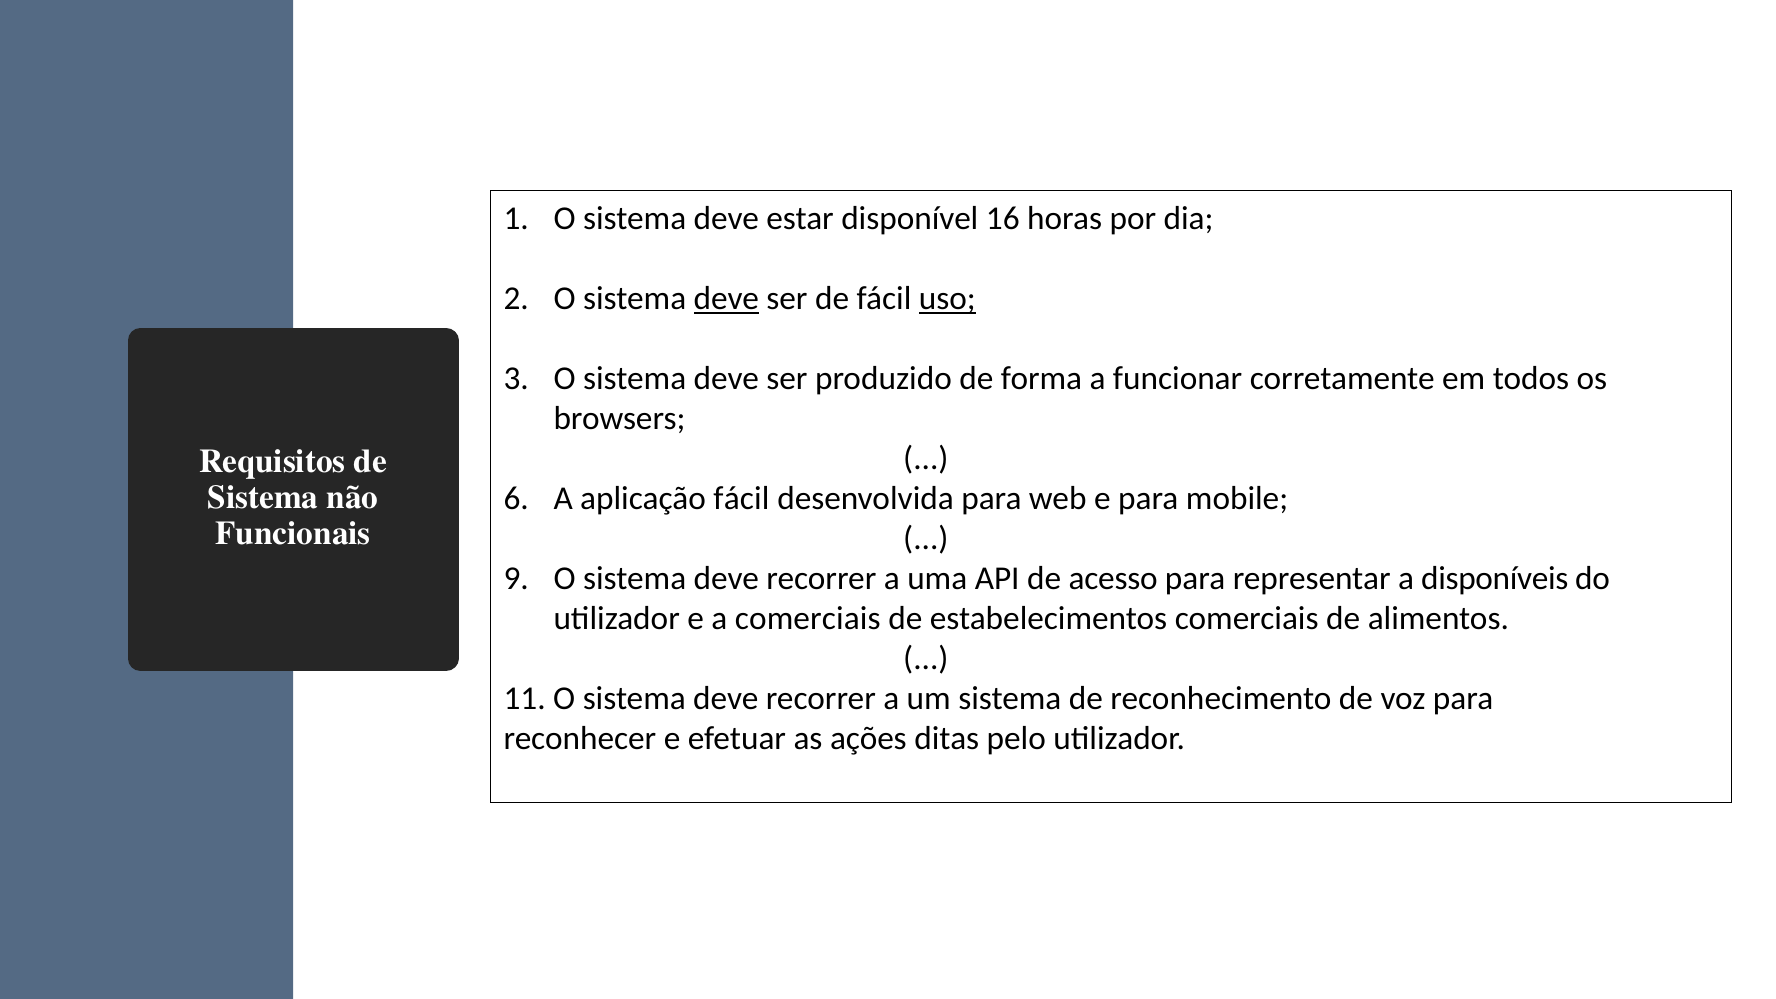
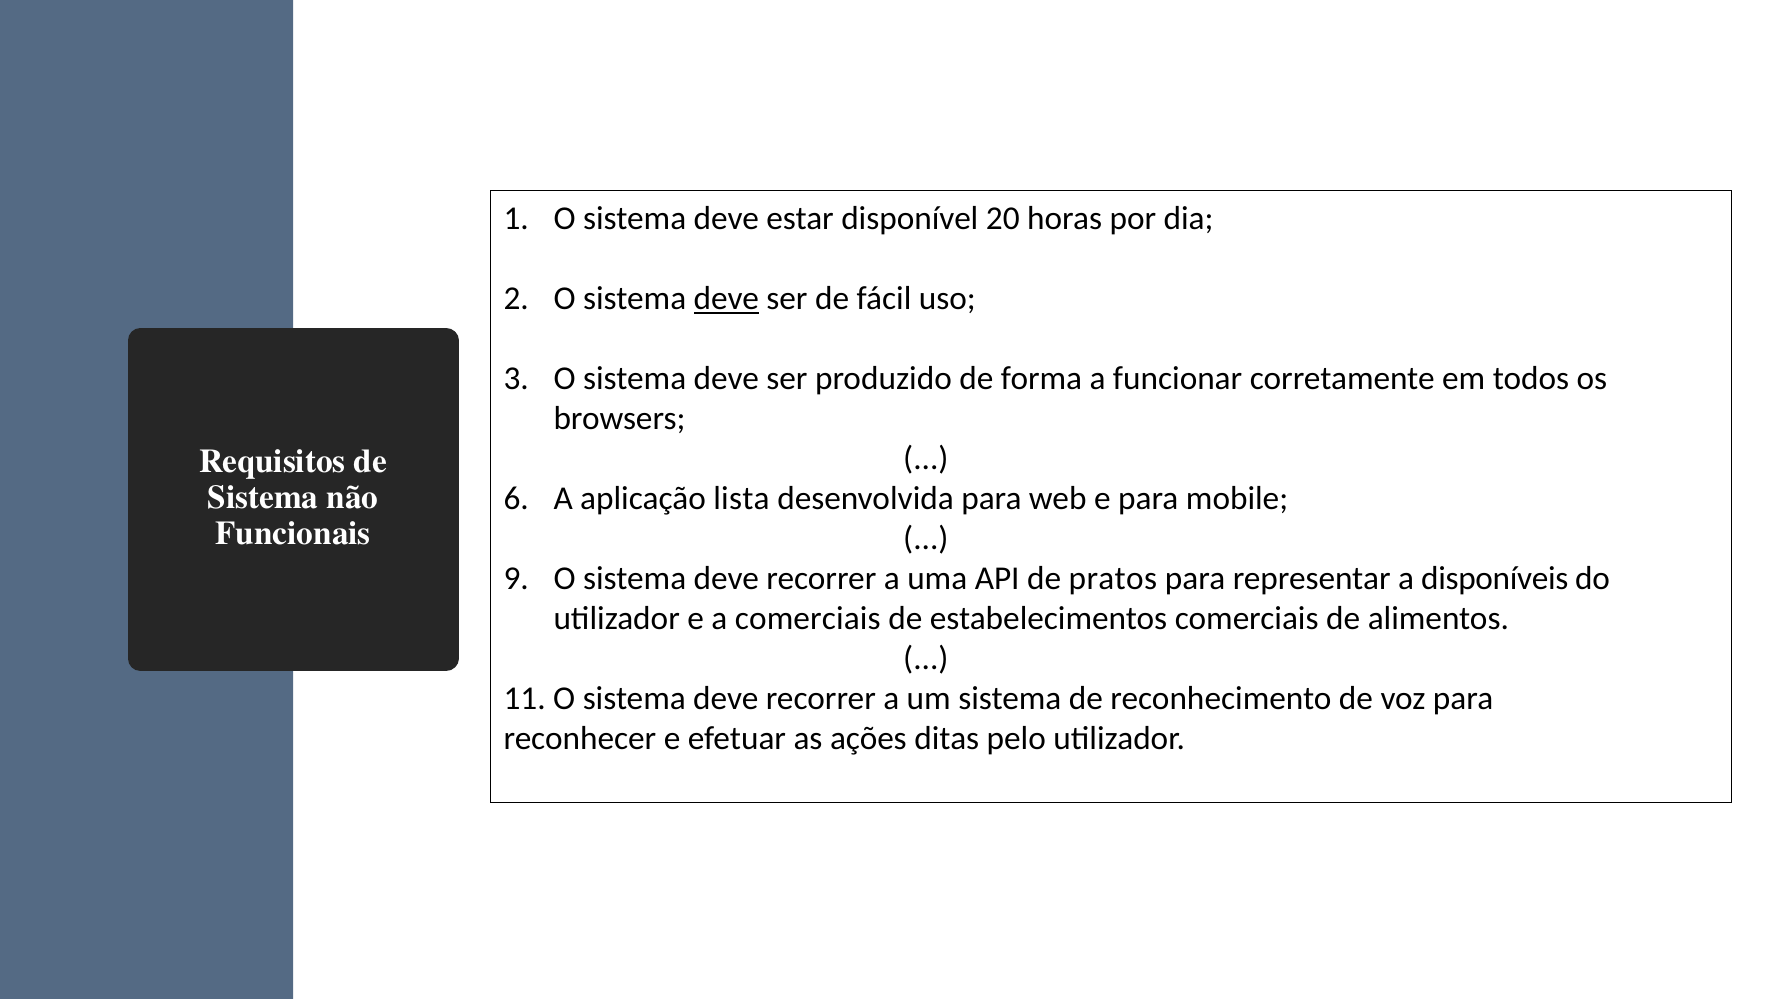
16: 16 -> 20
uso underline: present -> none
aplicação fácil: fácil -> lista
acesso: acesso -> pratos
